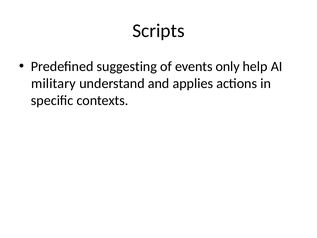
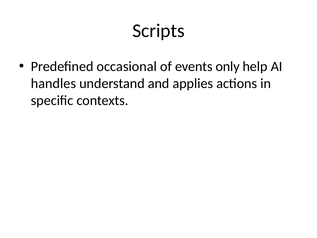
suggesting: suggesting -> occasional
military: military -> handles
